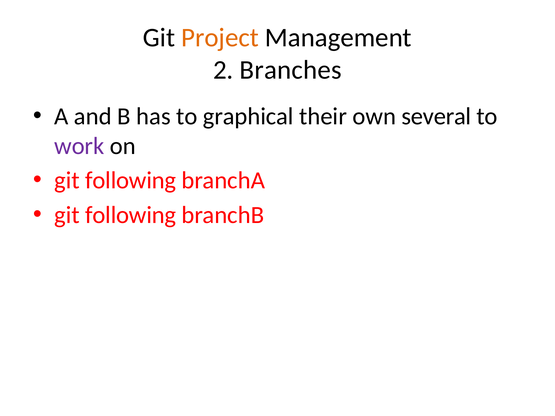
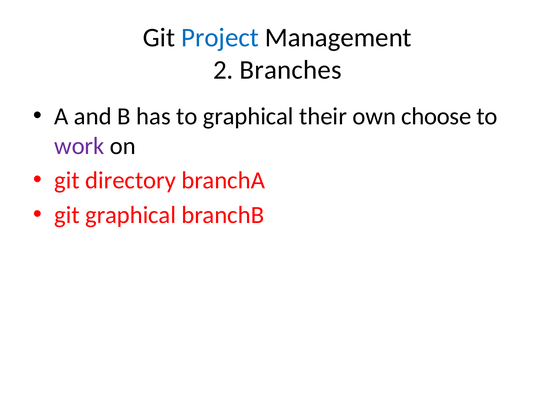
Project colour: orange -> blue
several: several -> choose
following at (131, 181): following -> directory
following at (131, 215): following -> graphical
